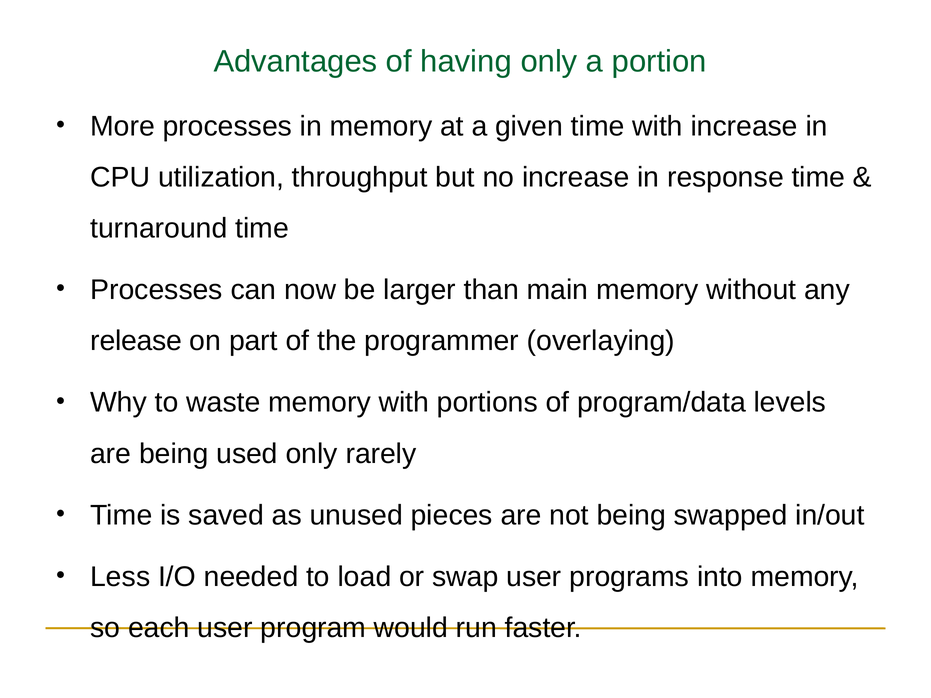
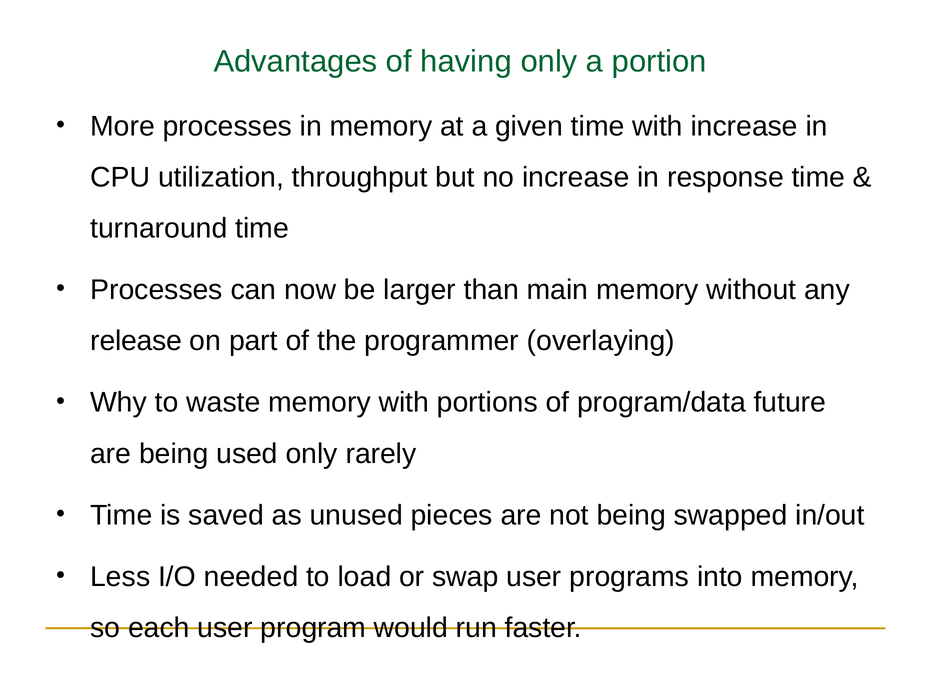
levels: levels -> future
